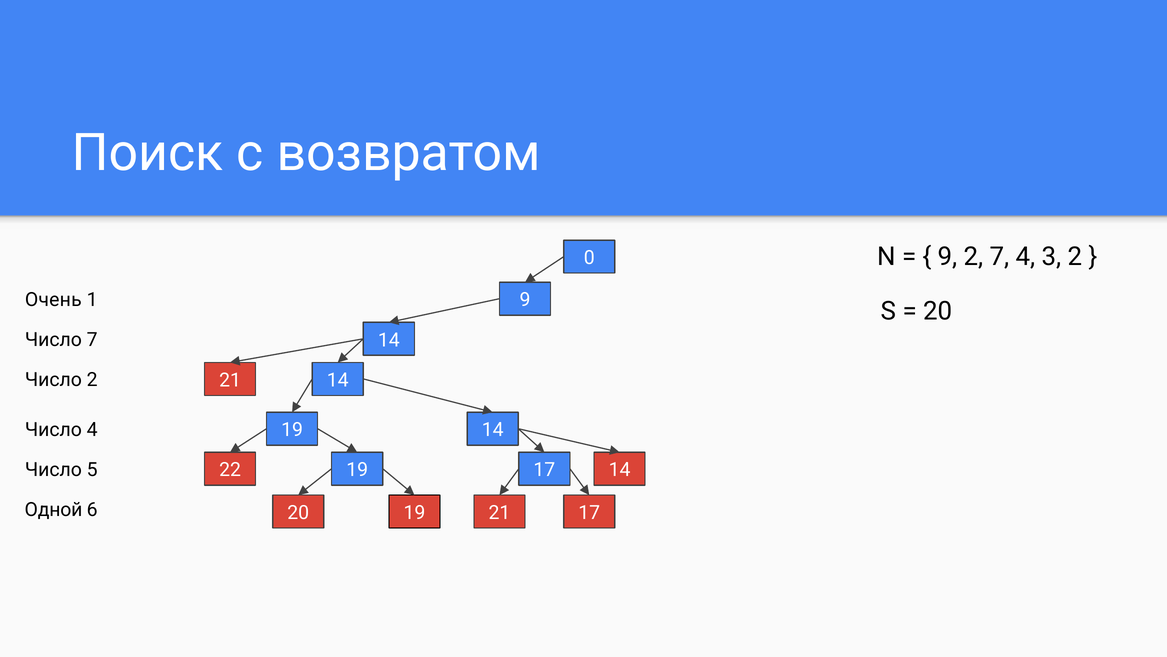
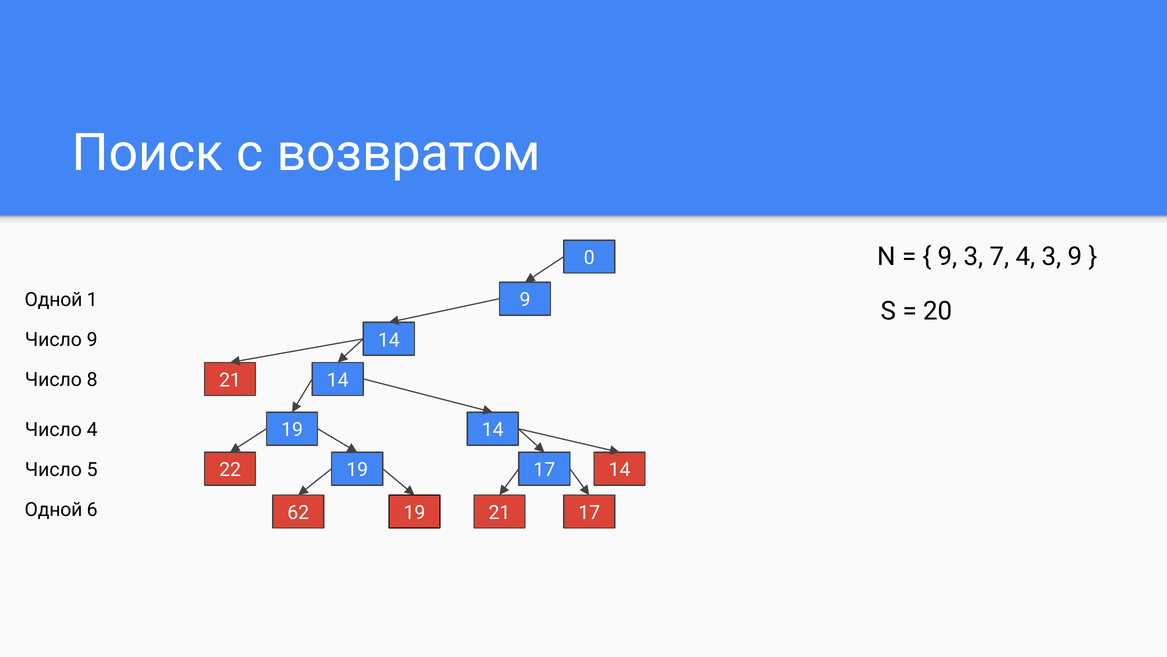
9 2: 2 -> 3
3 2: 2 -> 9
Очень at (53, 300): Очень -> Одной
Число 7: 7 -> 9
Число 2: 2 -> 8
6 20: 20 -> 62
